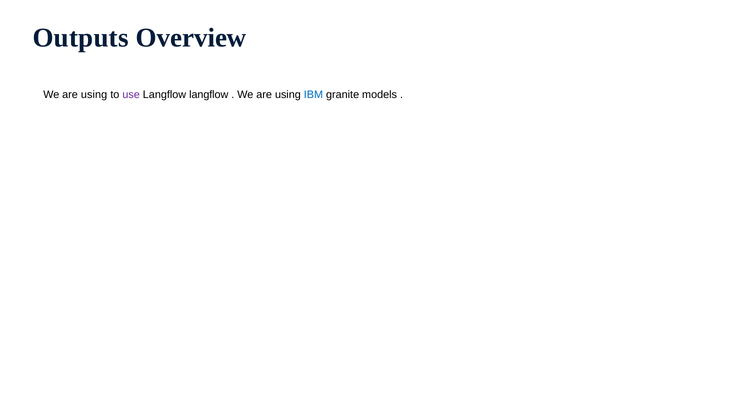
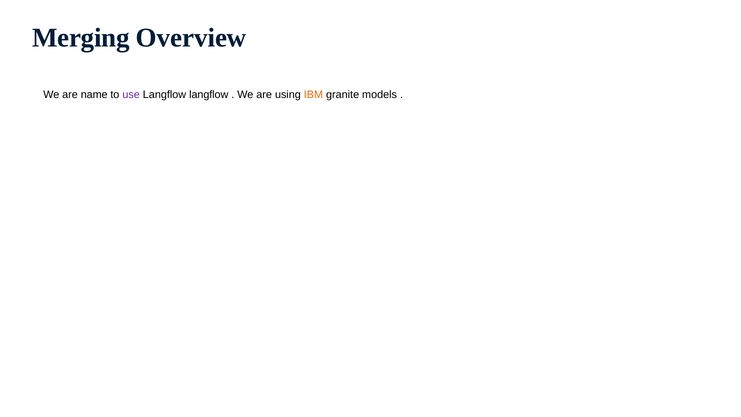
Outputs: Outputs -> Merging
using at (94, 94): using -> name
IBM colour: blue -> orange
